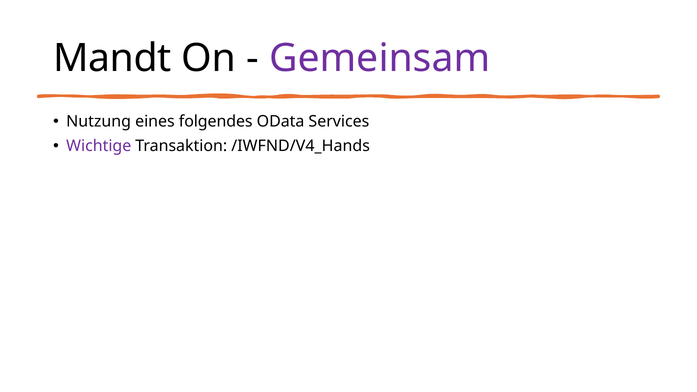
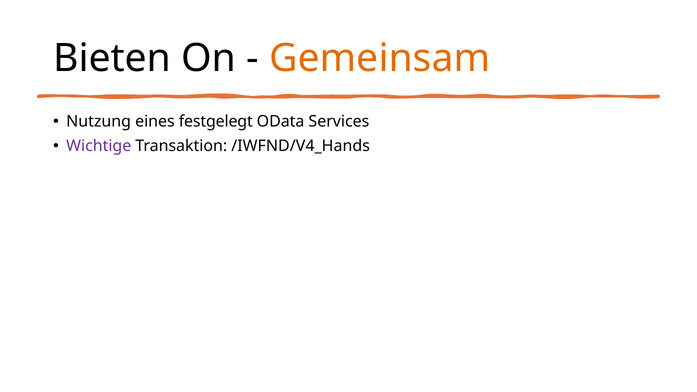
Mandt: Mandt -> Bieten
Gemeinsam colour: purple -> orange
folgendes: folgendes -> festgelegt
